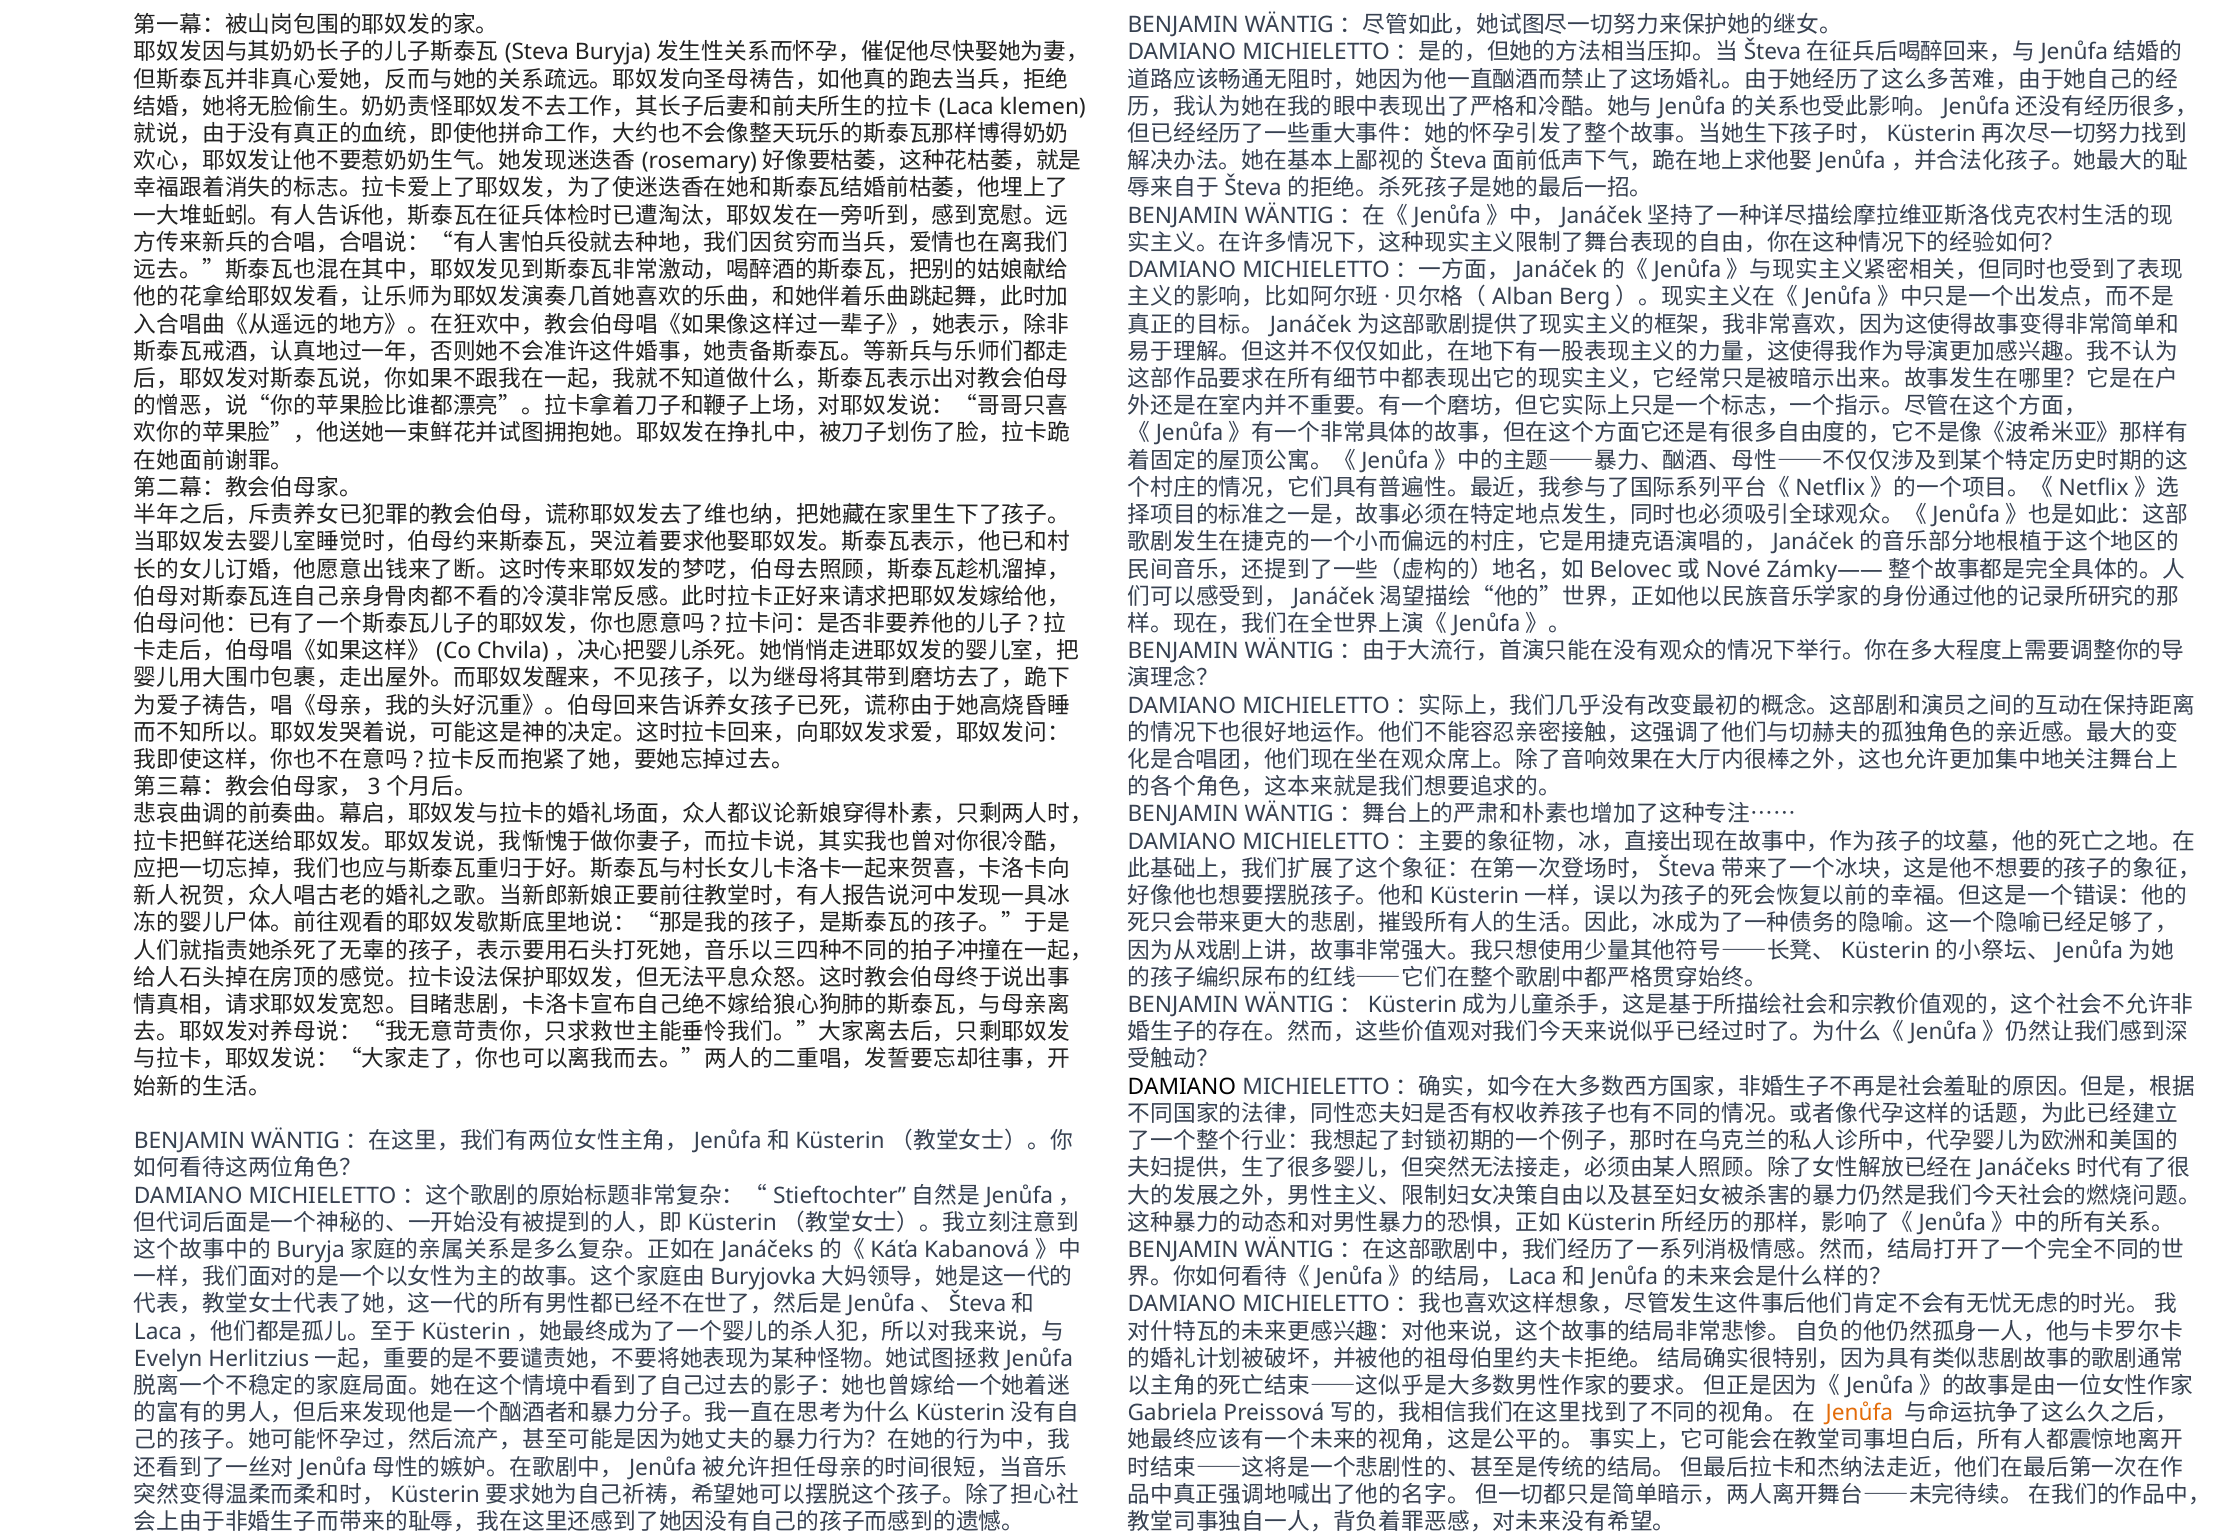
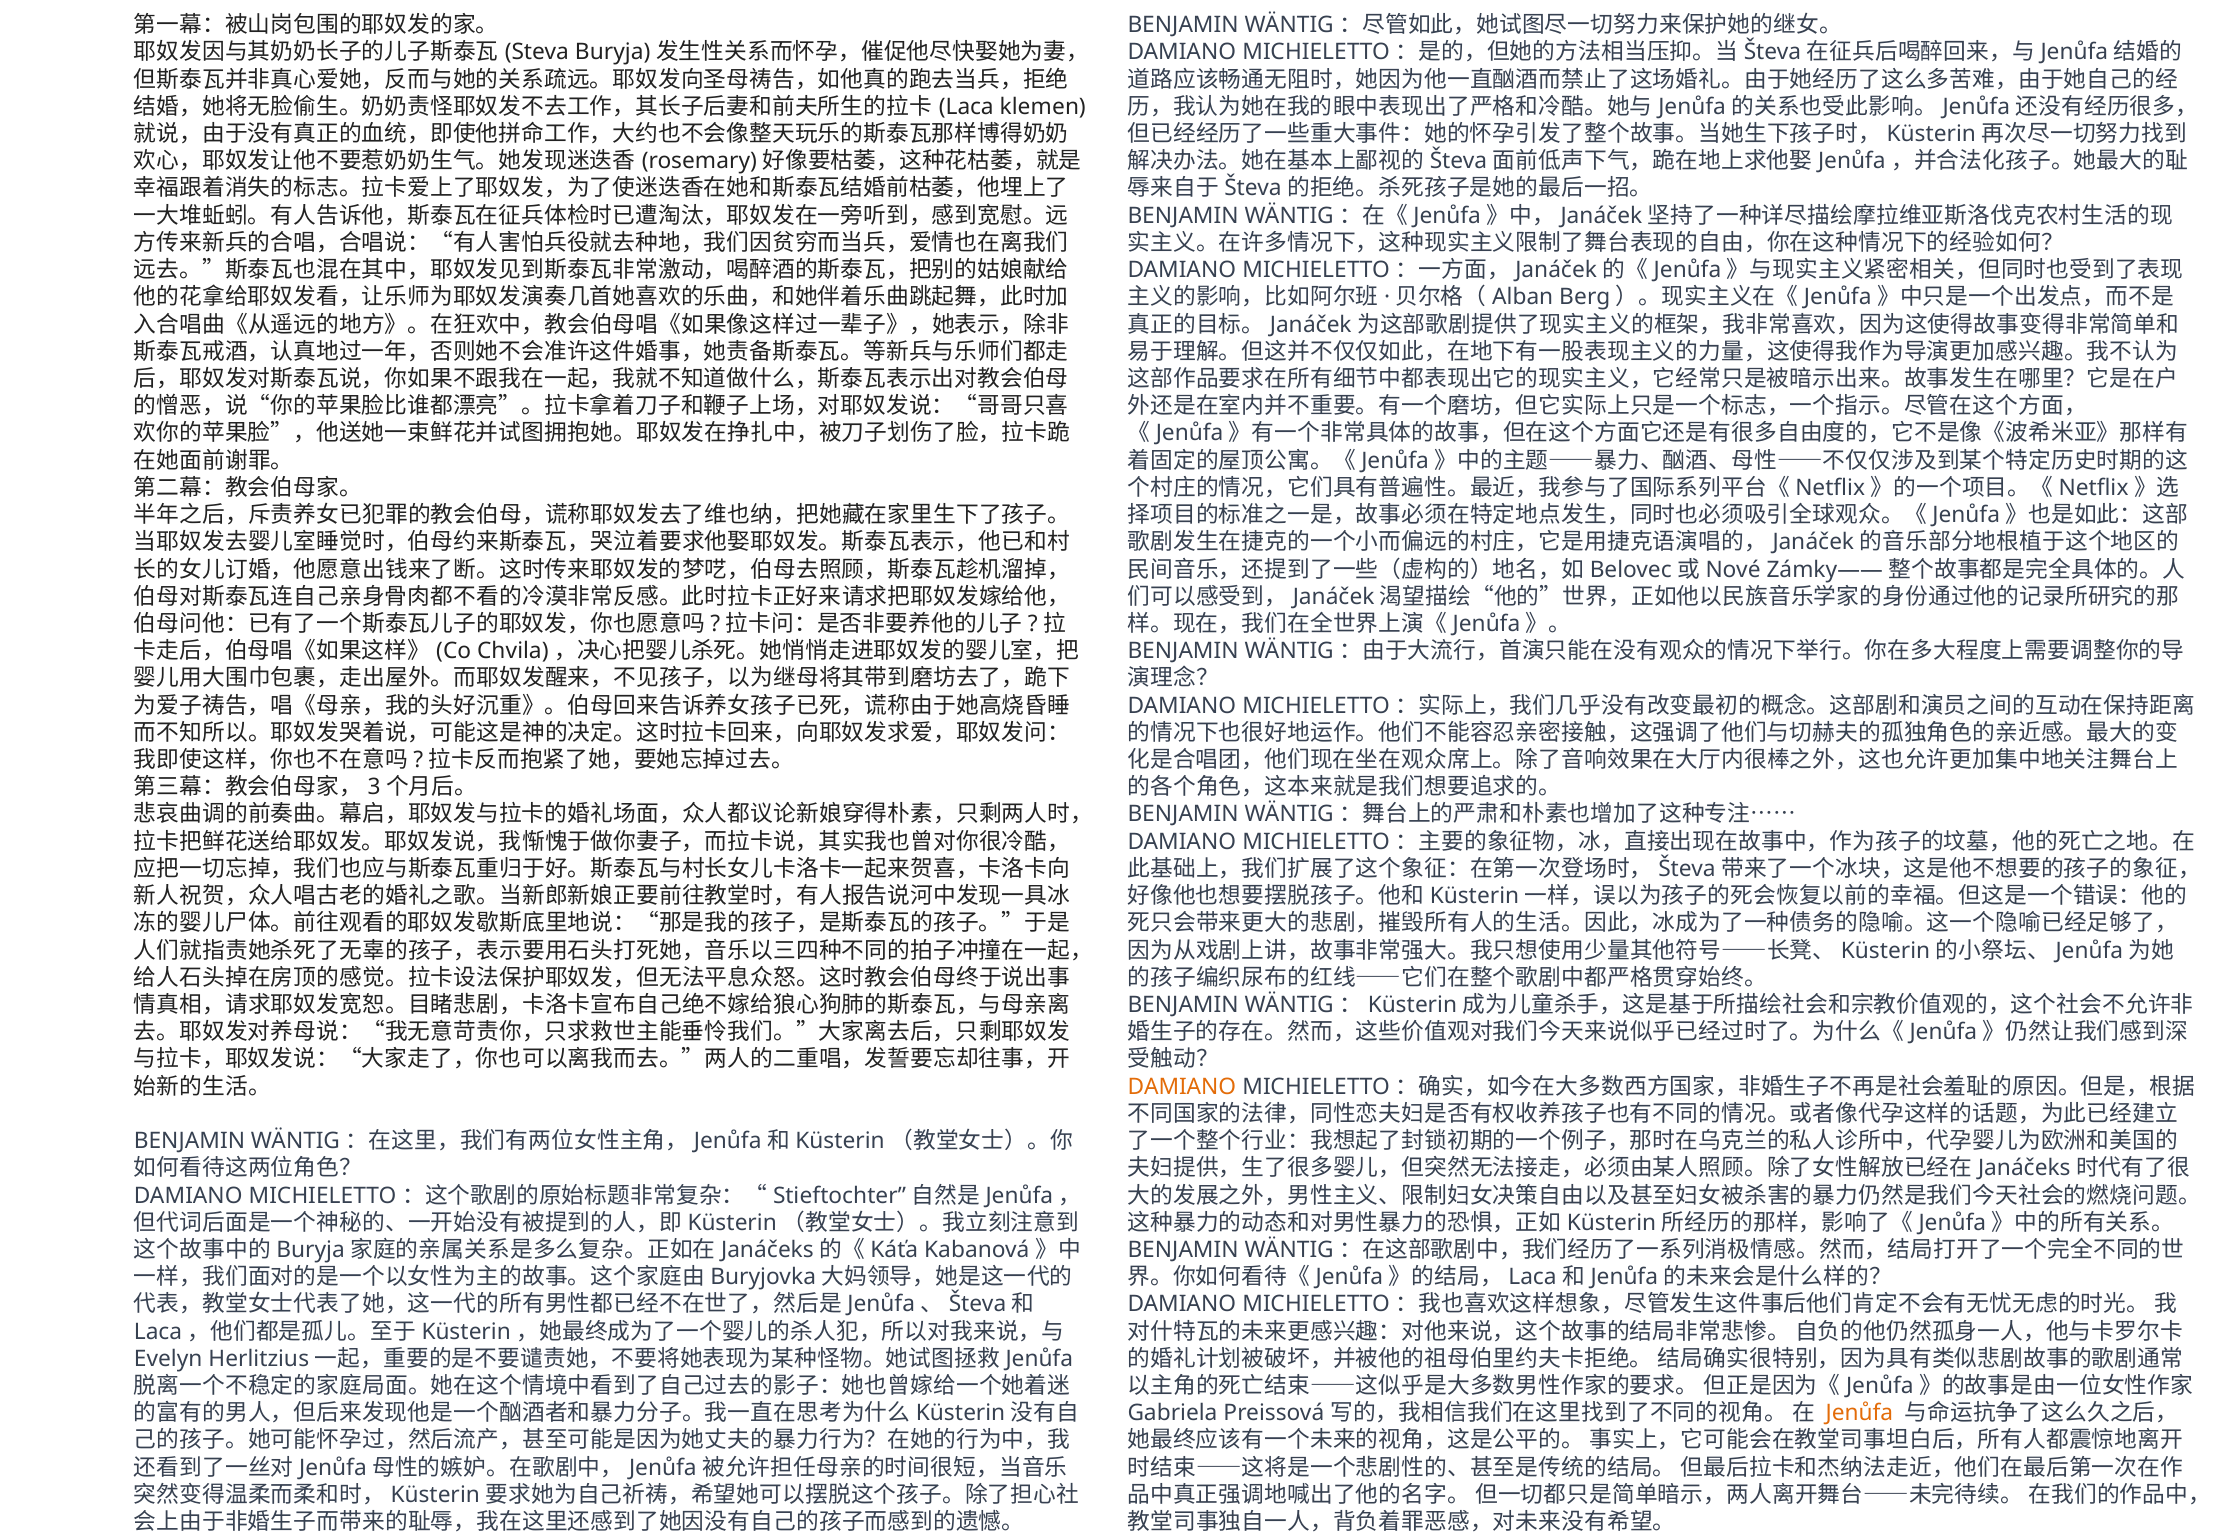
DAMIANO at (1182, 1087) colour: black -> orange
